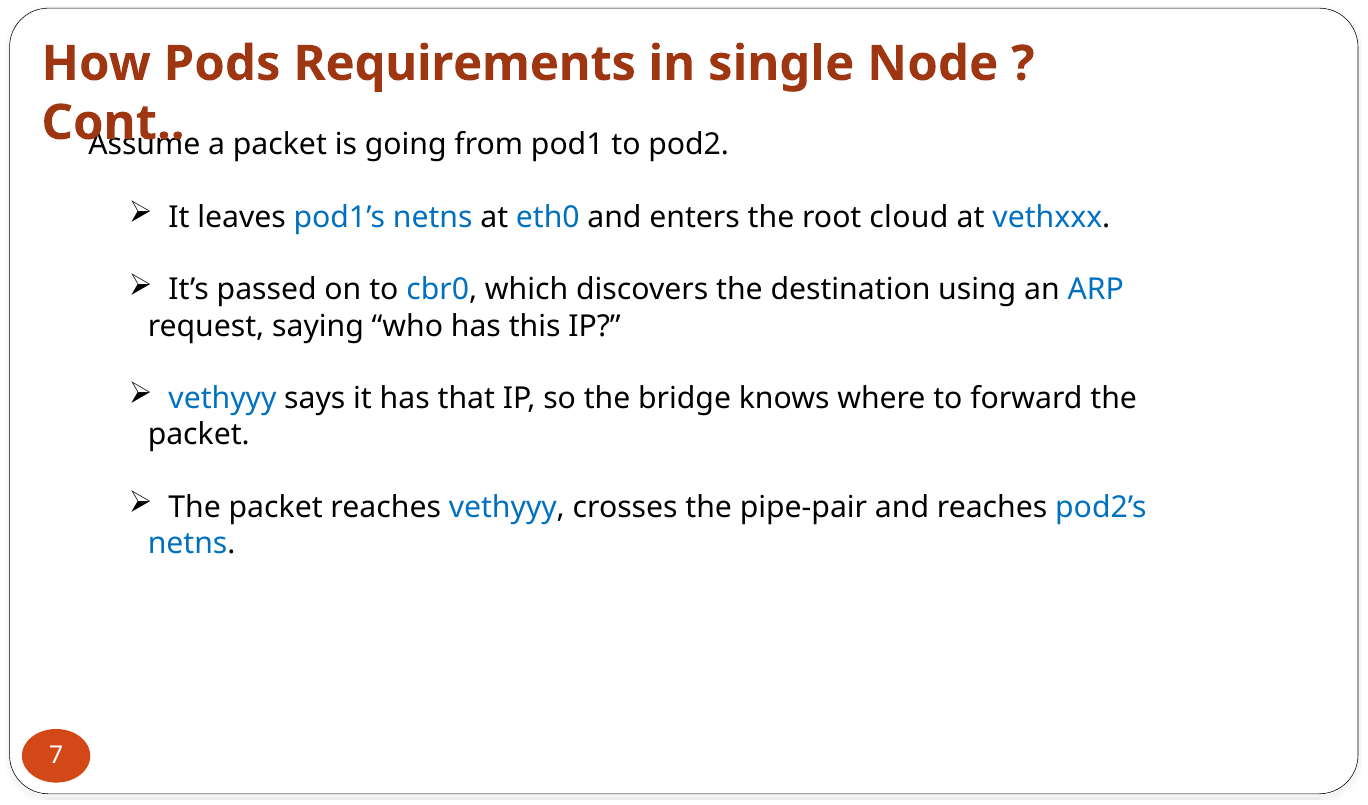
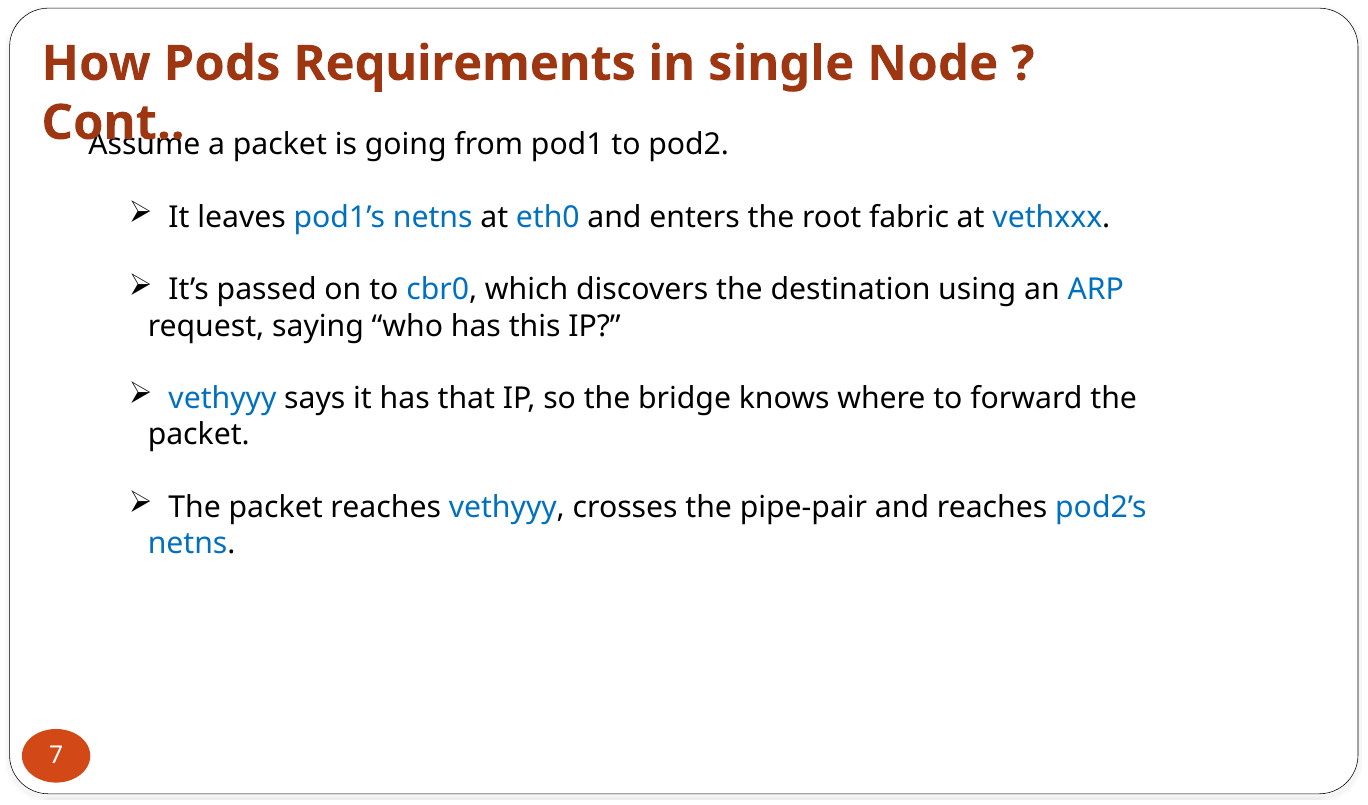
cloud: cloud -> fabric
